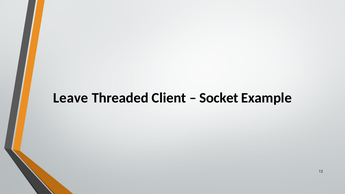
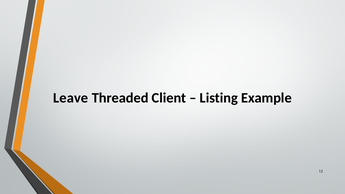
Socket: Socket -> Listing
